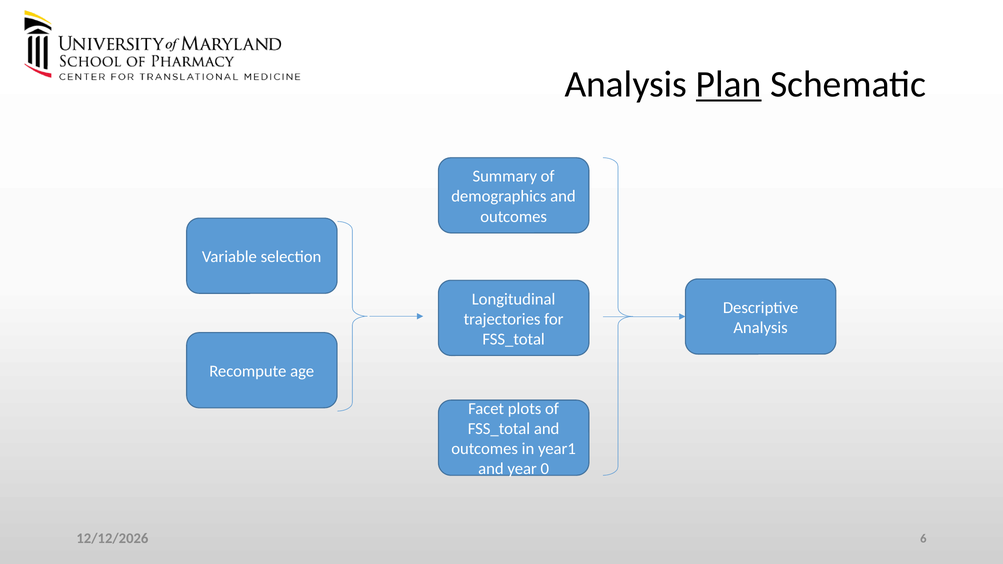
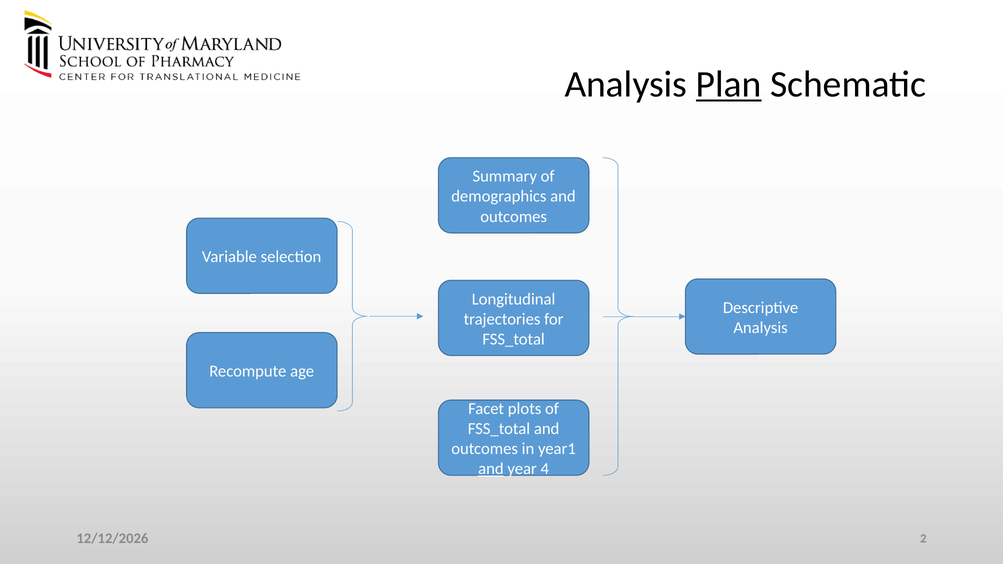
and at (491, 469) underline: none -> present
0: 0 -> 4
6: 6 -> 2
